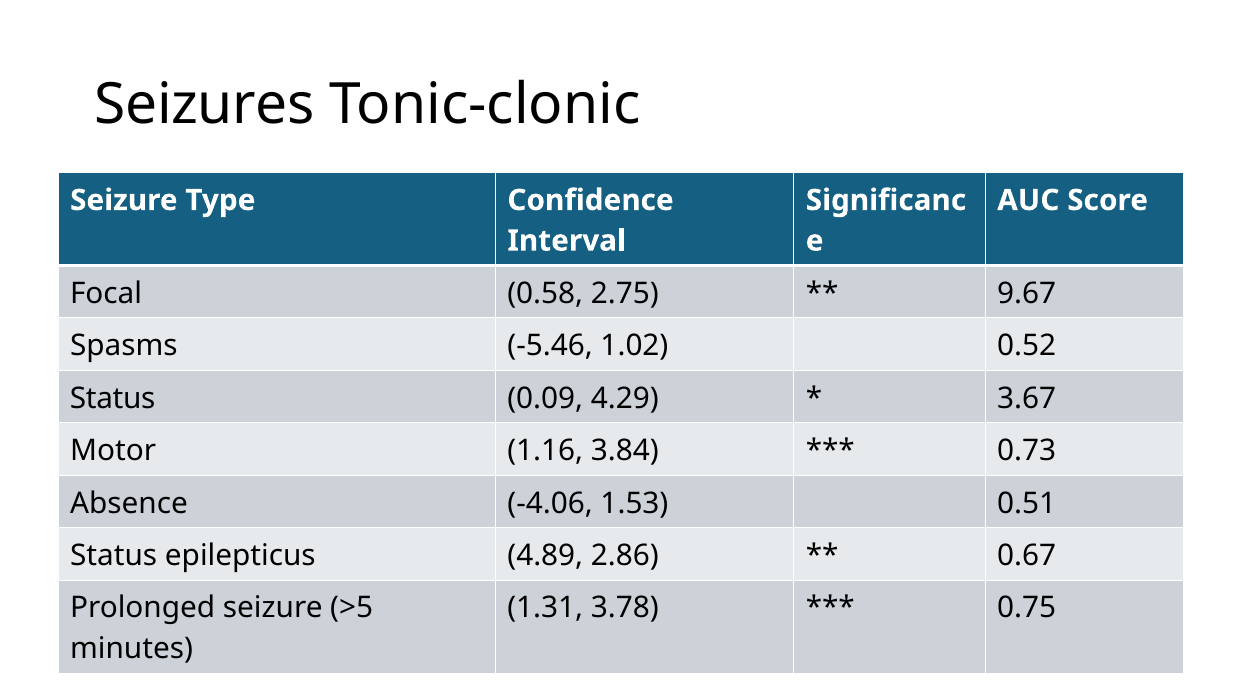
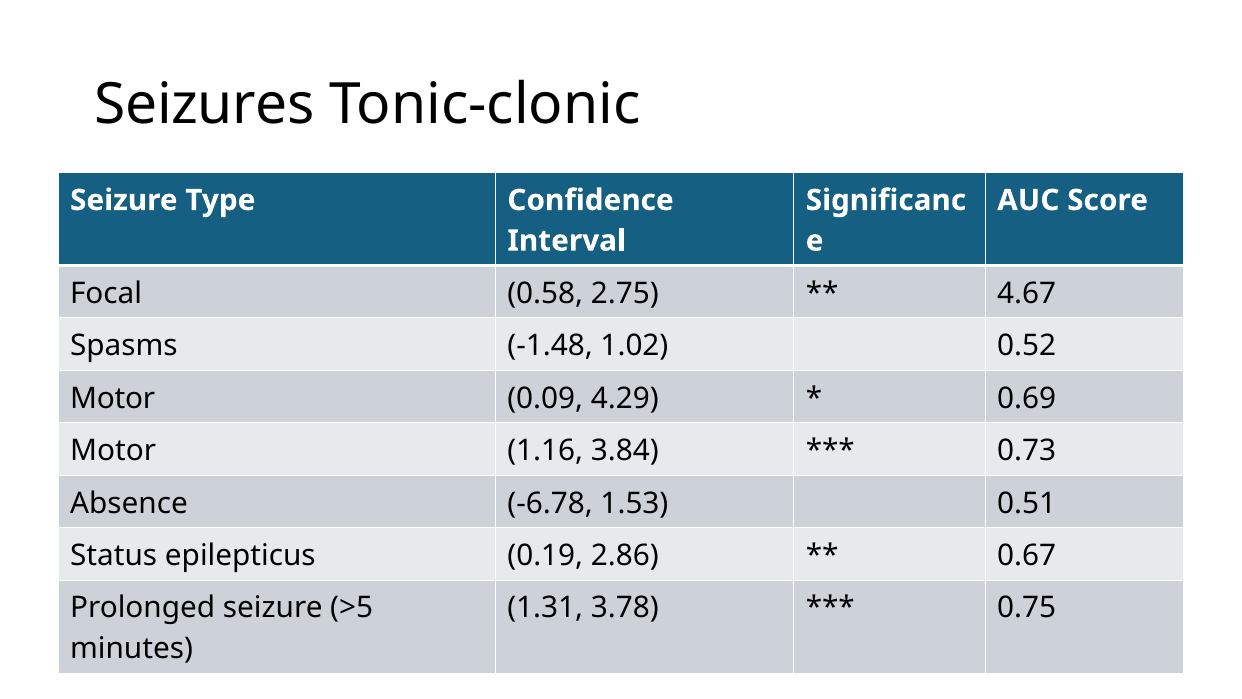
9.67: 9.67 -> 4.67
-5.46: -5.46 -> -1.48
Status at (113, 398): Status -> Motor
3.67: 3.67 -> 0.69
-4.06: -4.06 -> -6.78
4.89: 4.89 -> 0.19
